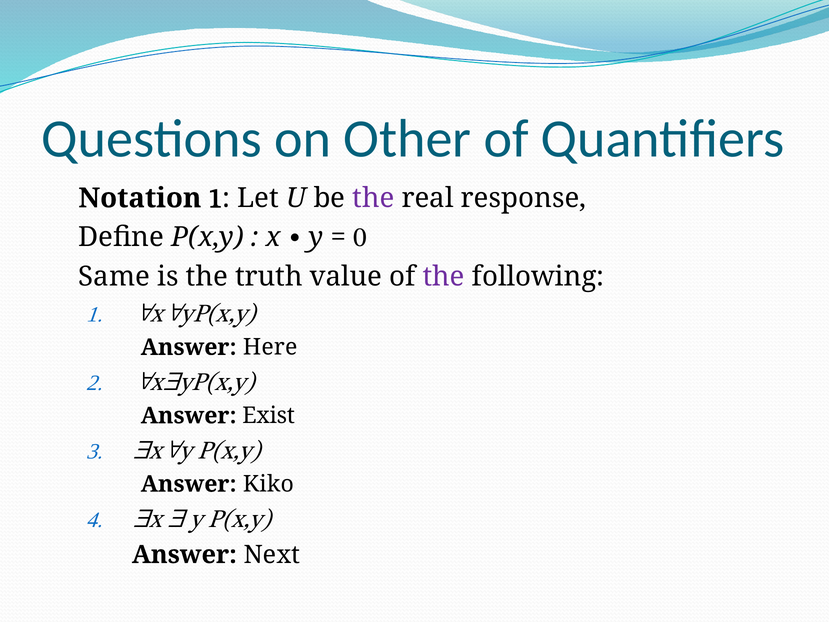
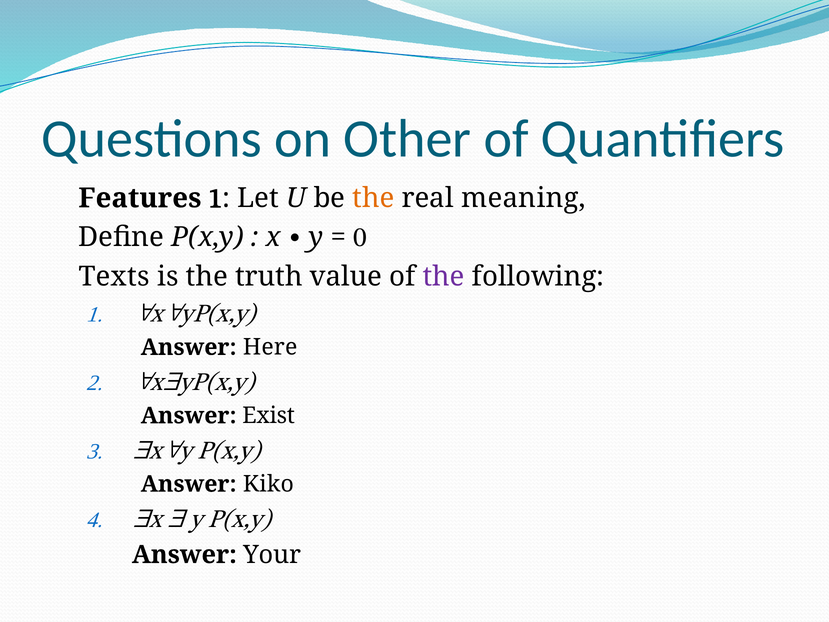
Notation: Notation -> Features
the at (373, 198) colour: purple -> orange
response: response -> meaning
Same: Same -> Texts
Next: Next -> Your
